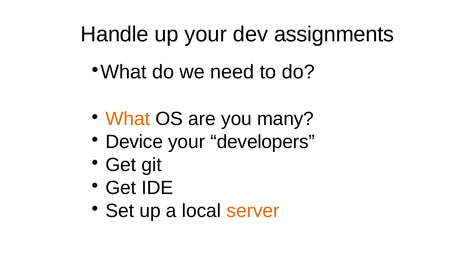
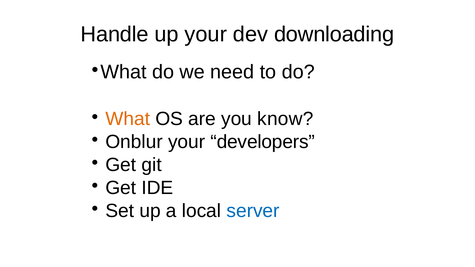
assignments: assignments -> downloading
many: many -> know
Device: Device -> Onblur
server colour: orange -> blue
